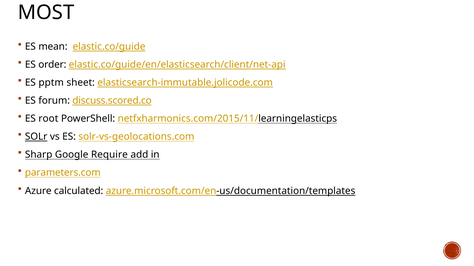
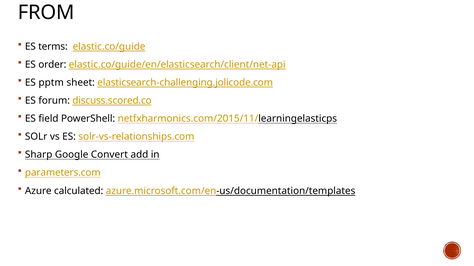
MOST: MOST -> FROM
mean: mean -> terms
elasticsearch-immutable.jolicode.com: elasticsearch-immutable.jolicode.com -> elasticsearch-challenging.jolicode.com
root: root -> field
SOLr underline: present -> none
solr-vs-geolocations.com: solr-vs-geolocations.com -> solr-vs-relationships.com
Require: Require -> Convert
